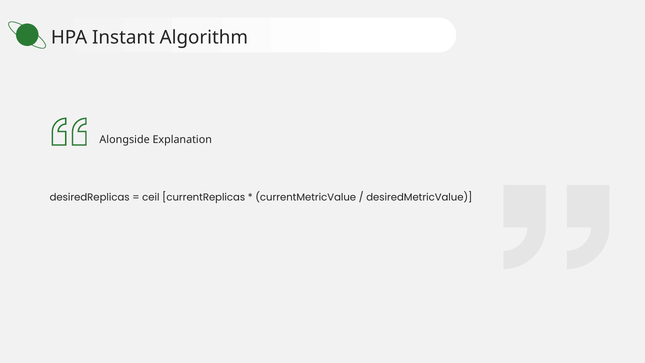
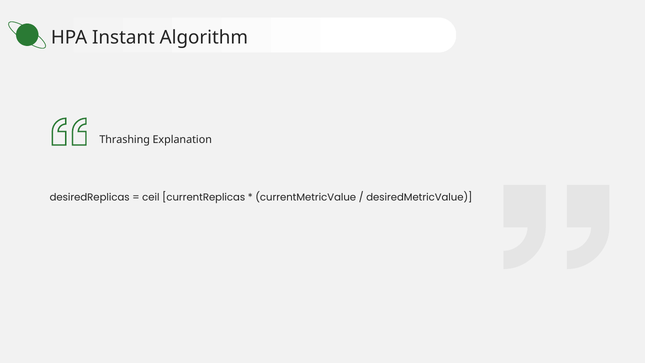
Alongside: Alongside -> Thrashing
